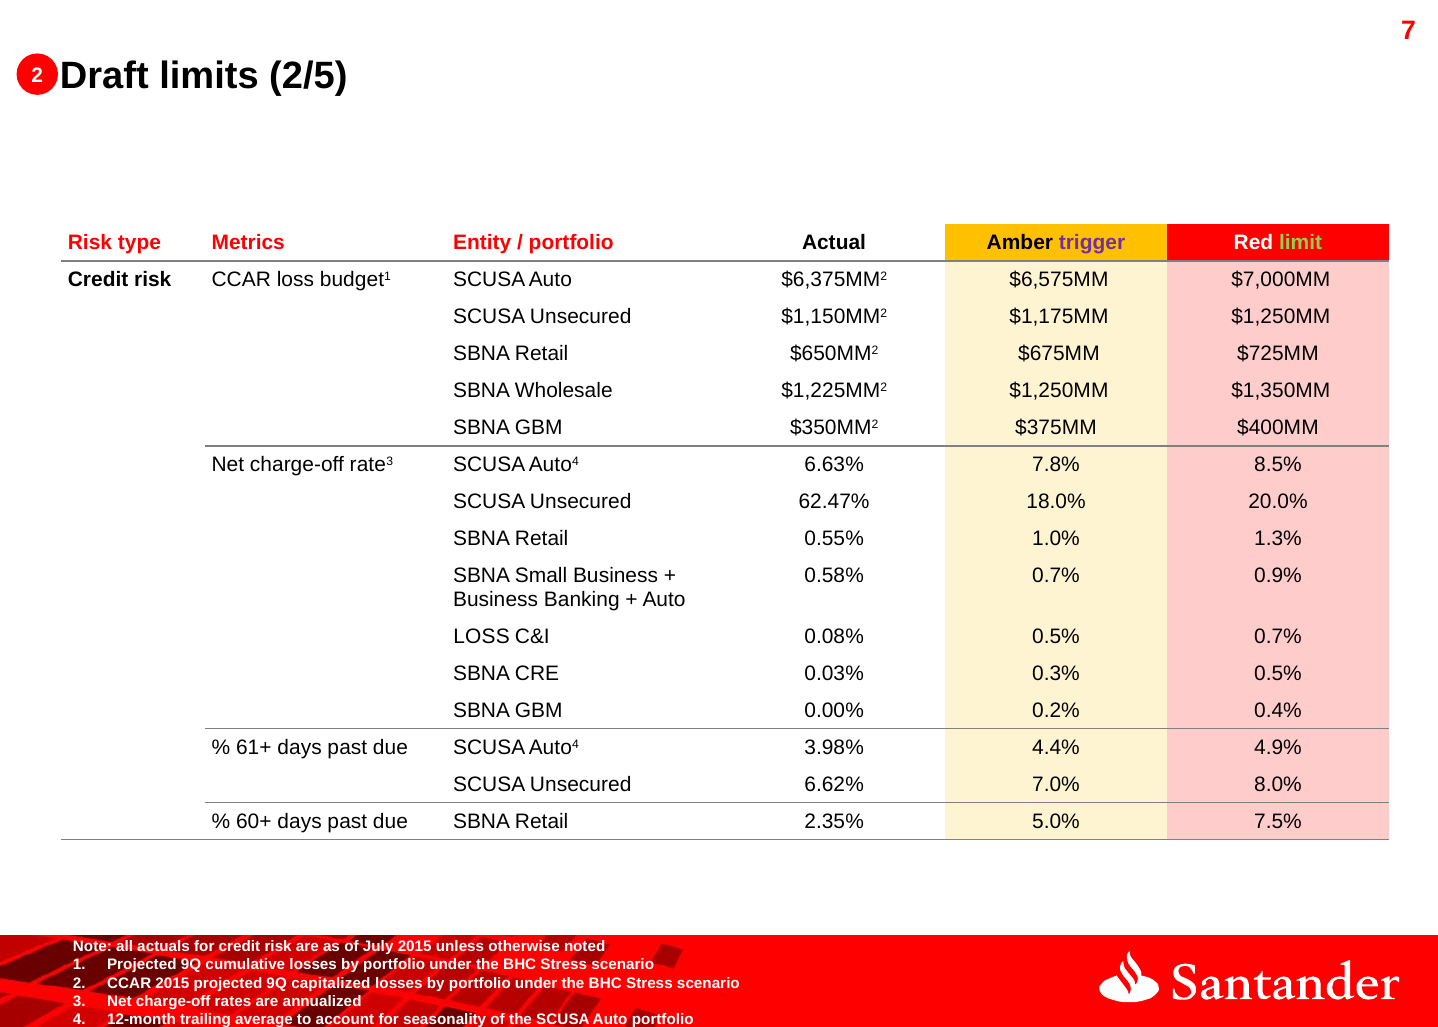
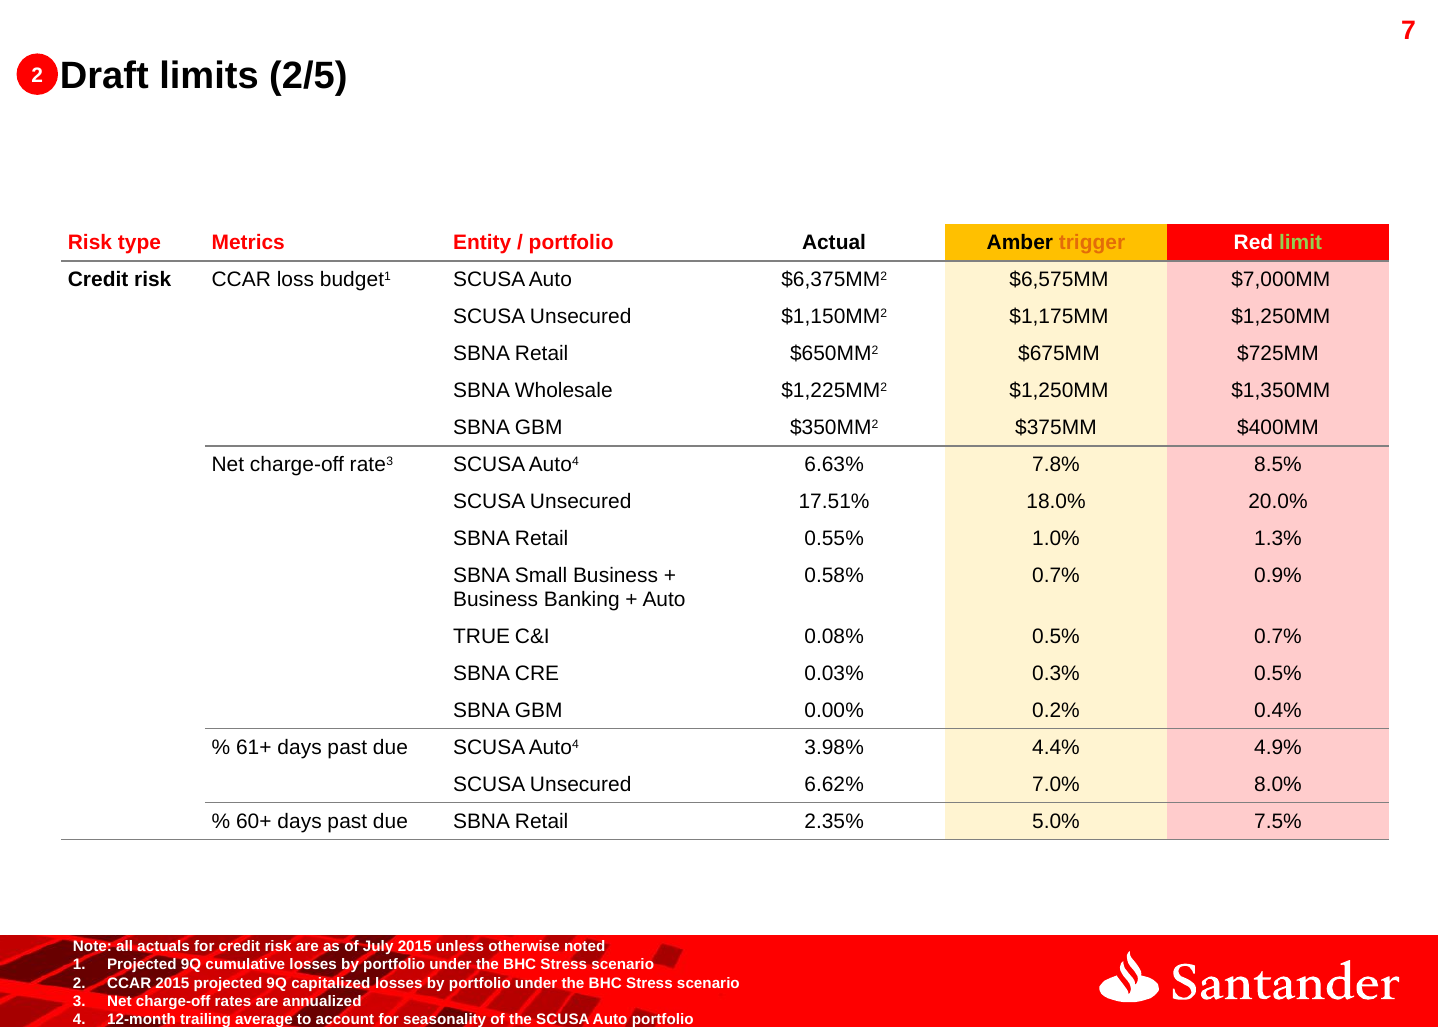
trigger colour: purple -> orange
62.47%: 62.47% -> 17.51%
LOSS at (482, 636): LOSS -> TRUE
